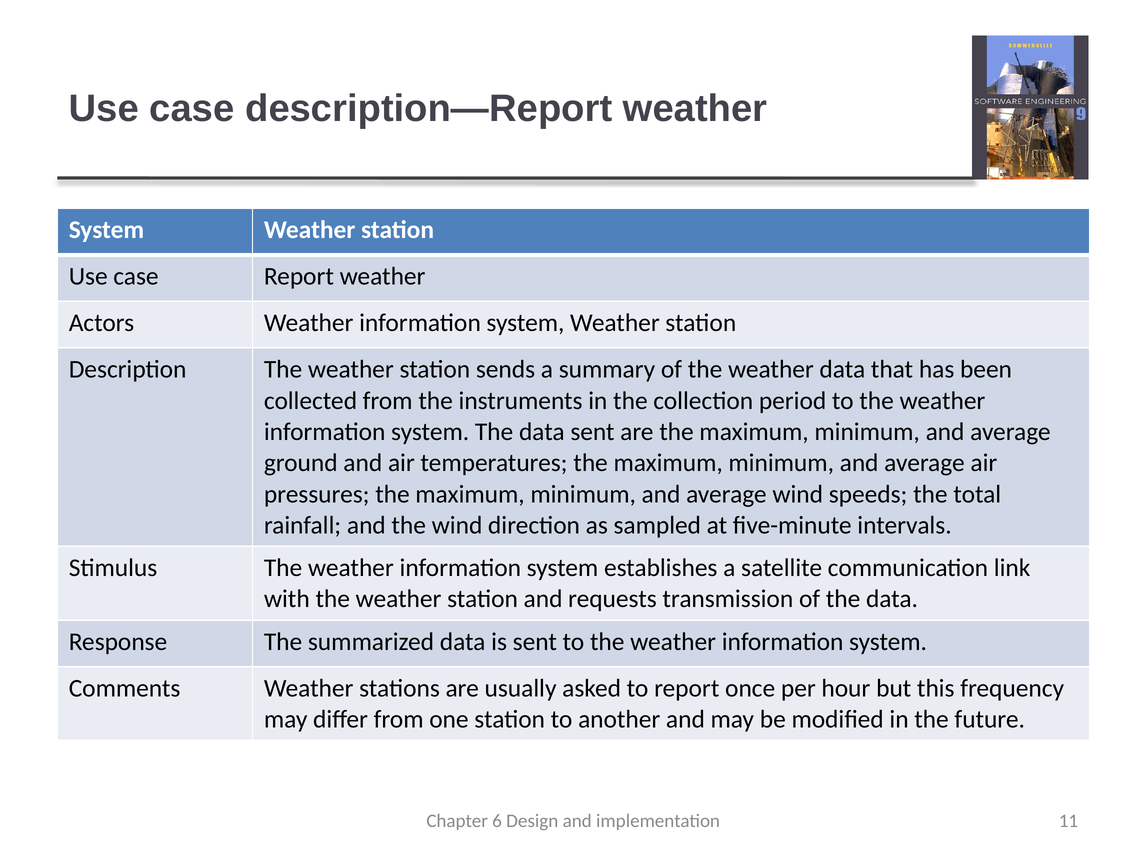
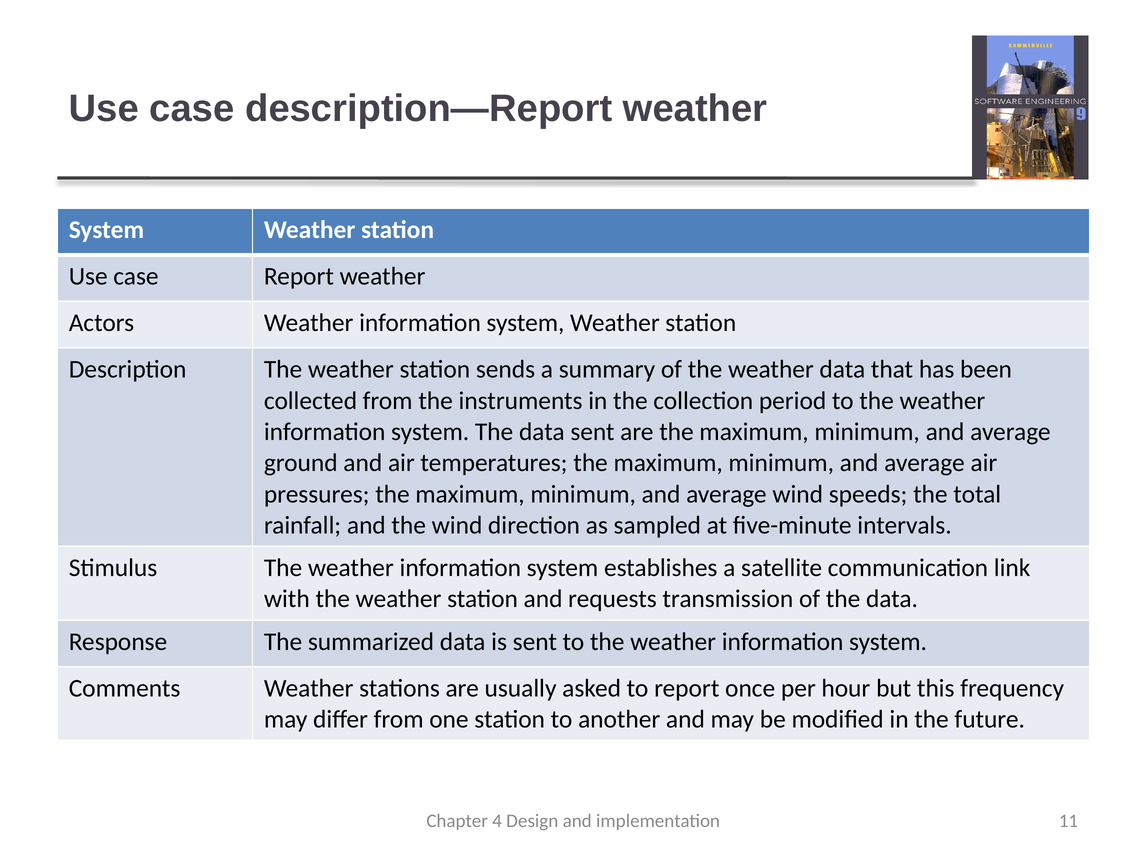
6: 6 -> 4
